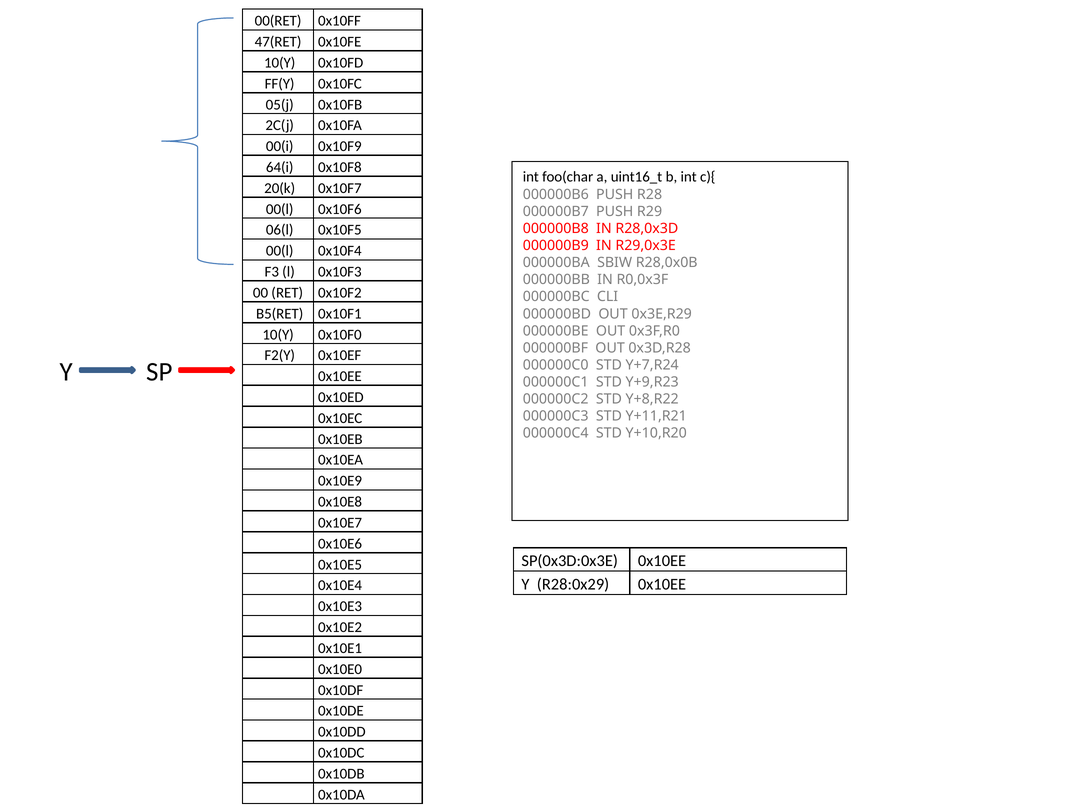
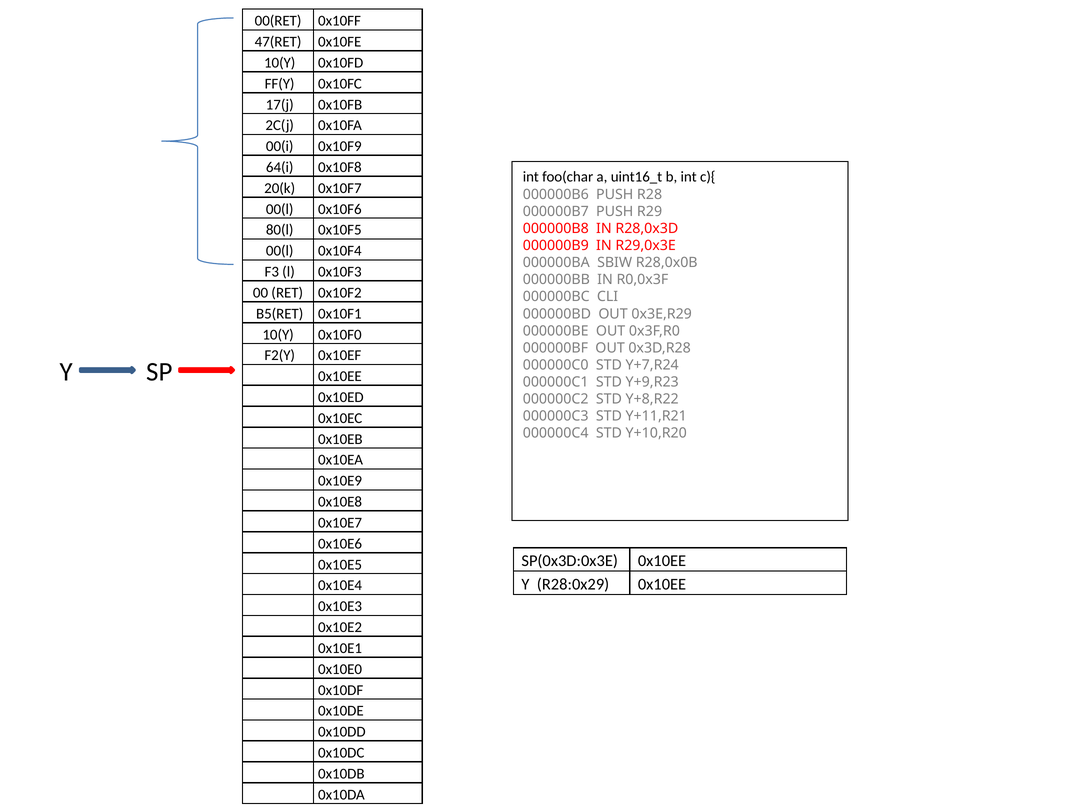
05(j: 05(j -> 17(j
06(l: 06(l -> 80(l
